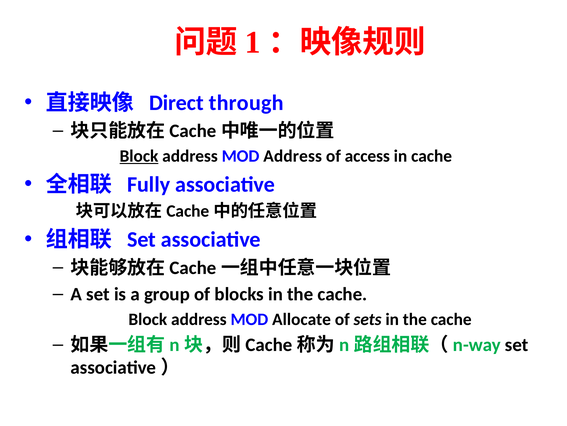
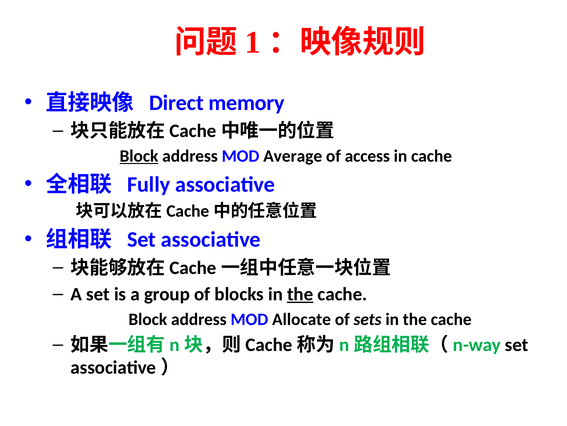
through: through -> memory
MOD Address: Address -> Average
the at (300, 294) underline: none -> present
